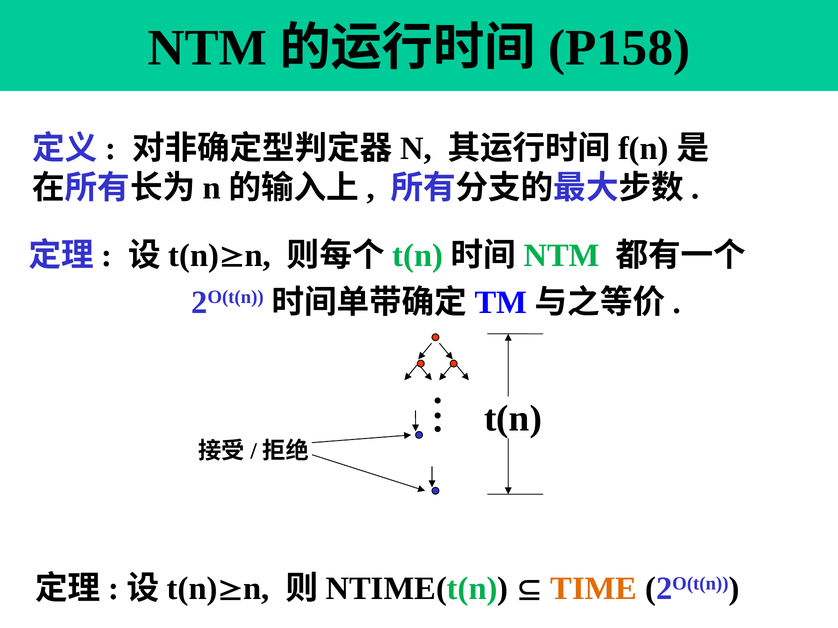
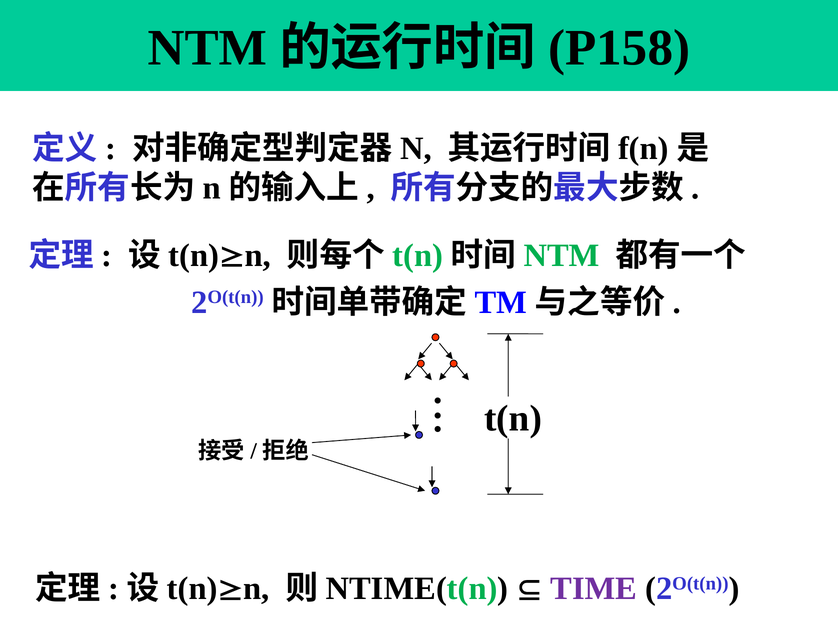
TIME colour: orange -> purple
